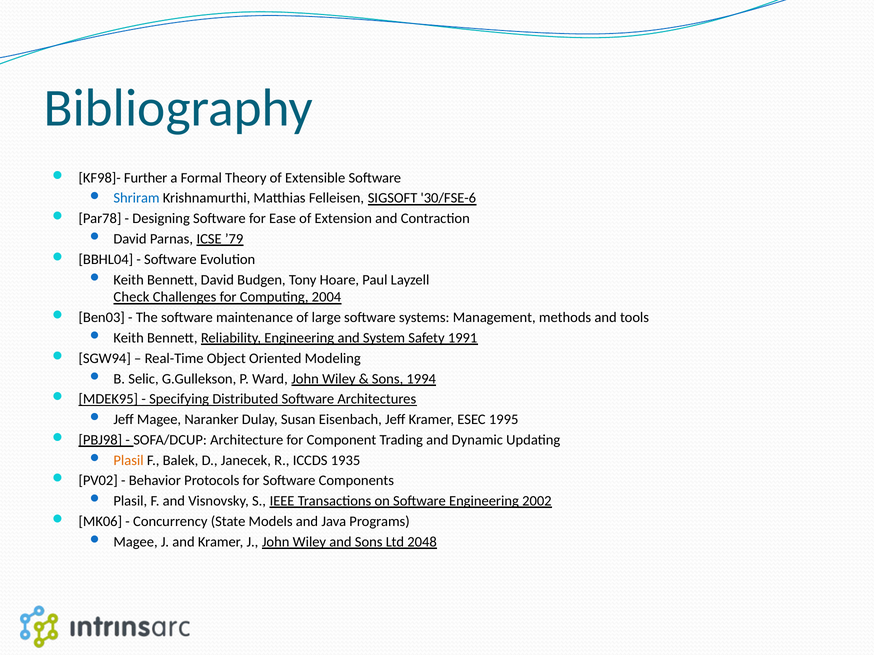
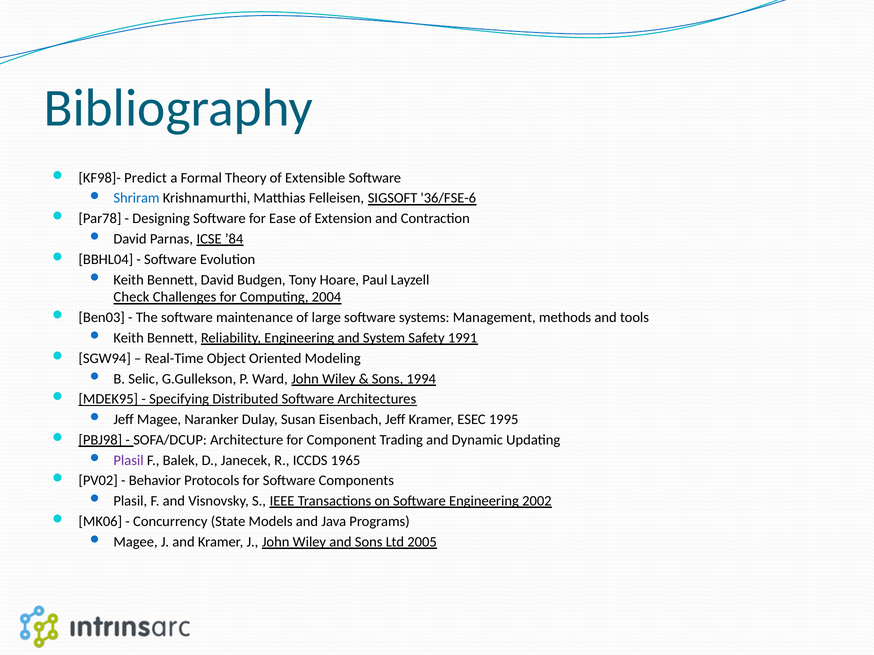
Further: Further -> Predict
30/FSE-6: 30/FSE-6 -> 36/FSE-6
’79: ’79 -> ’84
Plasil at (129, 461) colour: orange -> purple
1935: 1935 -> 1965
2048: 2048 -> 2005
